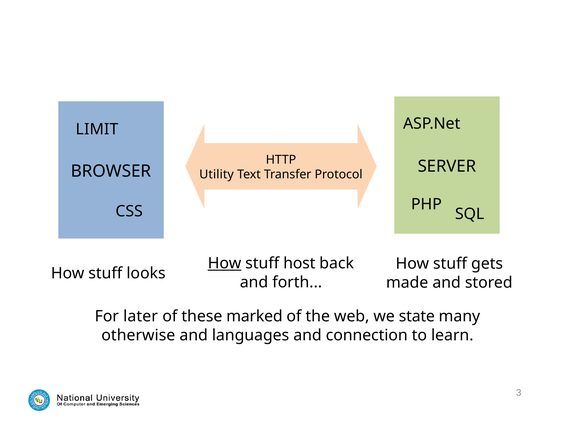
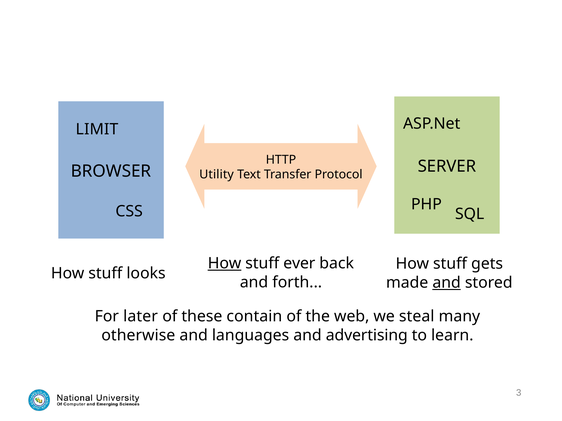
host: host -> ever
and at (447, 283) underline: none -> present
marked: marked -> contain
state: state -> steal
connection: connection -> advertising
